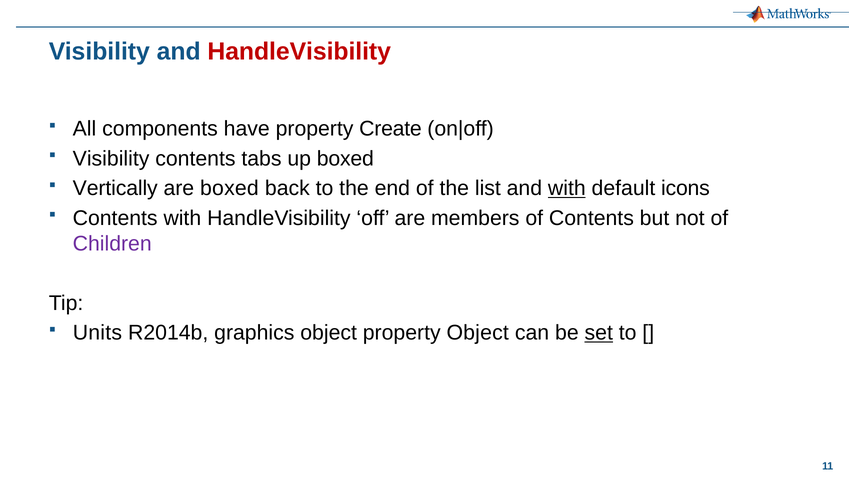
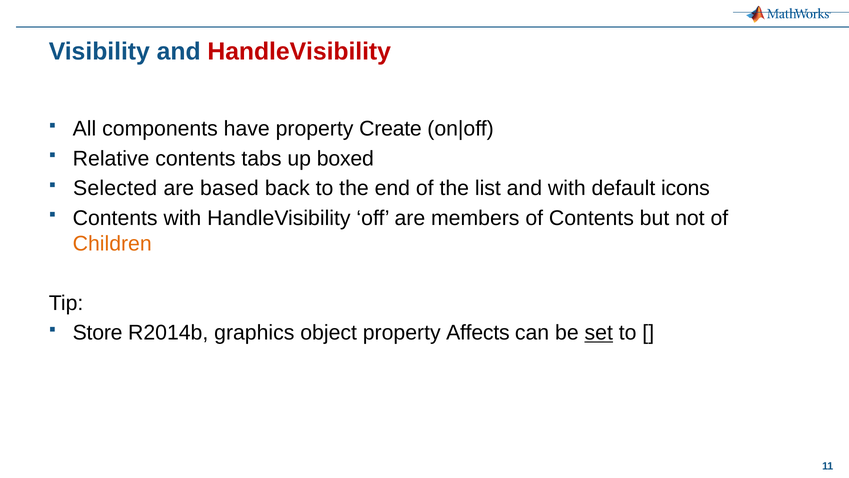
Visibility at (111, 159): Visibility -> Relative
Vertically: Vertically -> Selected
are boxed: boxed -> based
with at (567, 188) underline: present -> none
Children colour: purple -> orange
Units: Units -> Store
property Object: Object -> Affects
